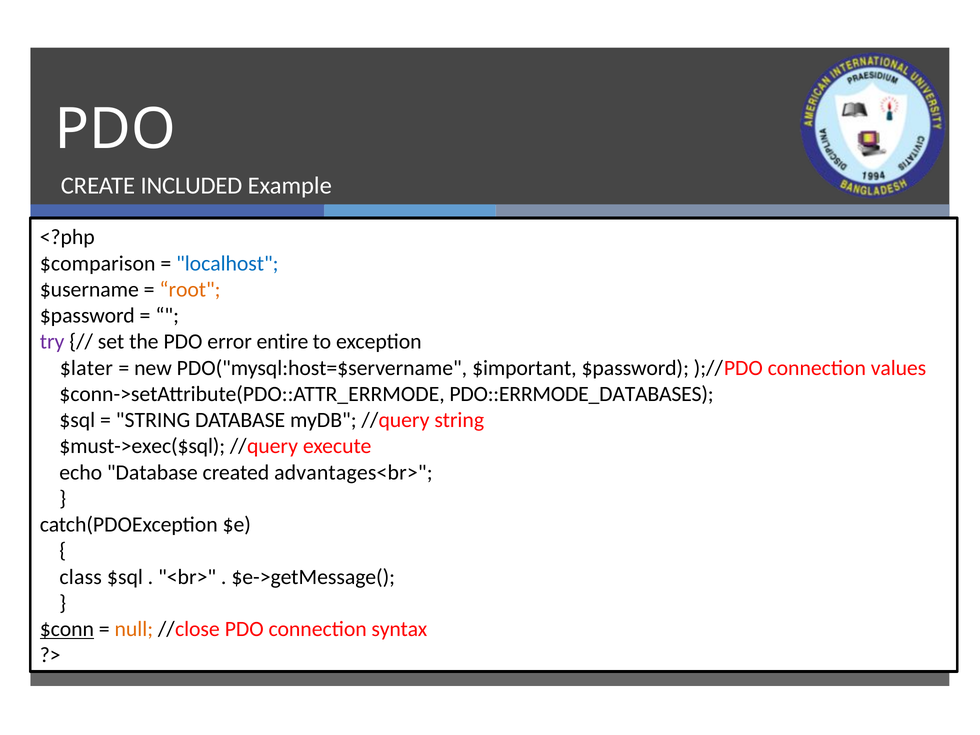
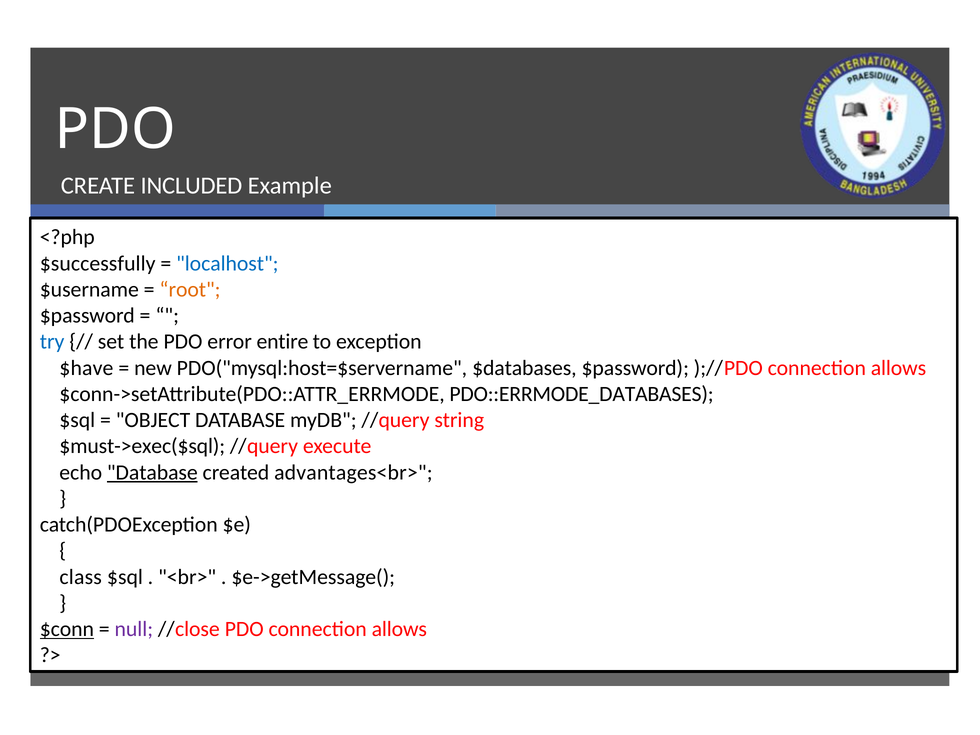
$comparison: $comparison -> $successfully
try colour: purple -> blue
$later: $later -> $have
$important: $important -> $databases
);//PDO connection values: values -> allows
STRING at (153, 420): STRING -> OBJECT
Database at (152, 472) underline: none -> present
null colour: orange -> purple
PDO connection syntax: syntax -> allows
